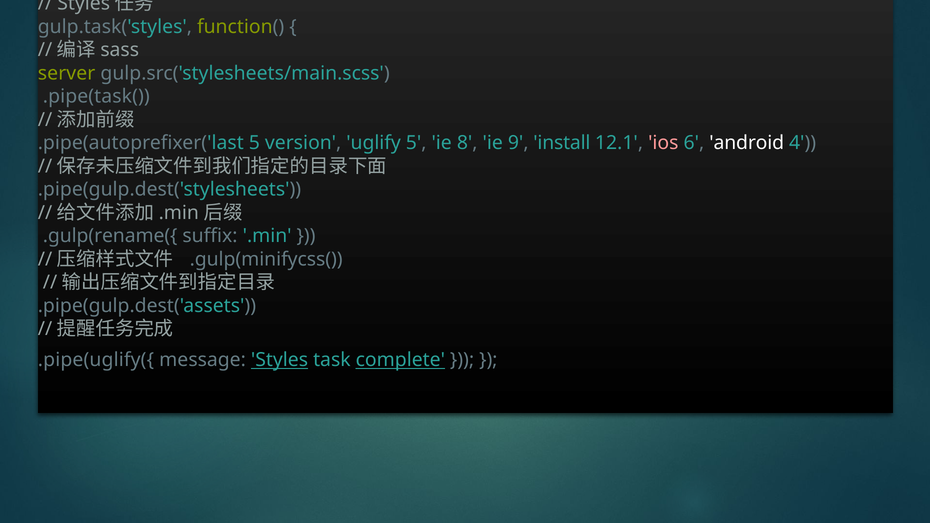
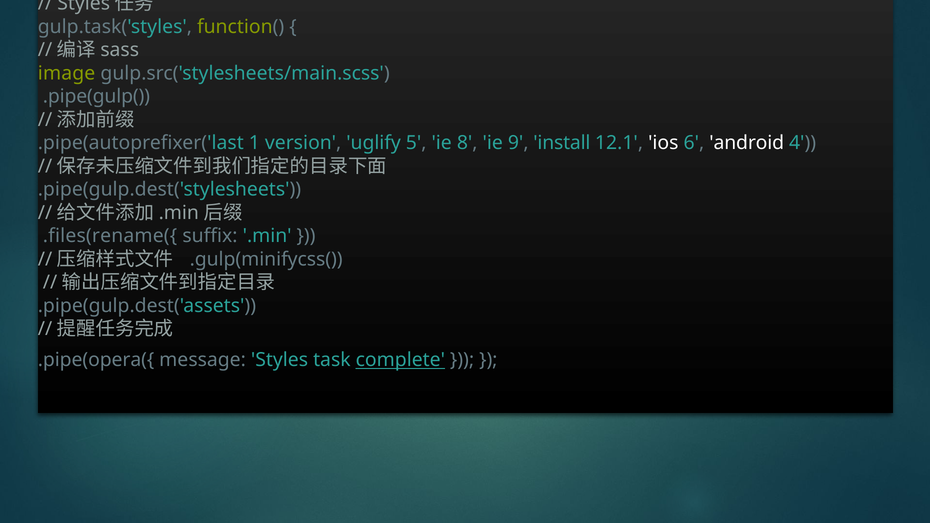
server: server -> image
.pipe(task(: .pipe(task( -> .pipe(gulp(
.pipe(autoprefixer('last 5: 5 -> 1
ios colour: pink -> white
.gulp(rename({: .gulp(rename({ -> .files(rename({
.pipe(uglify({: .pipe(uglify({ -> .pipe(opera({
Styles at (280, 360) underline: present -> none
